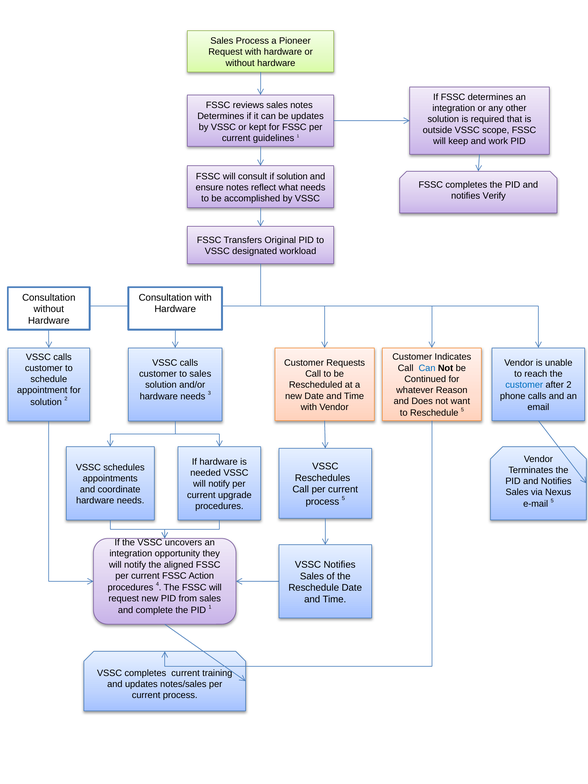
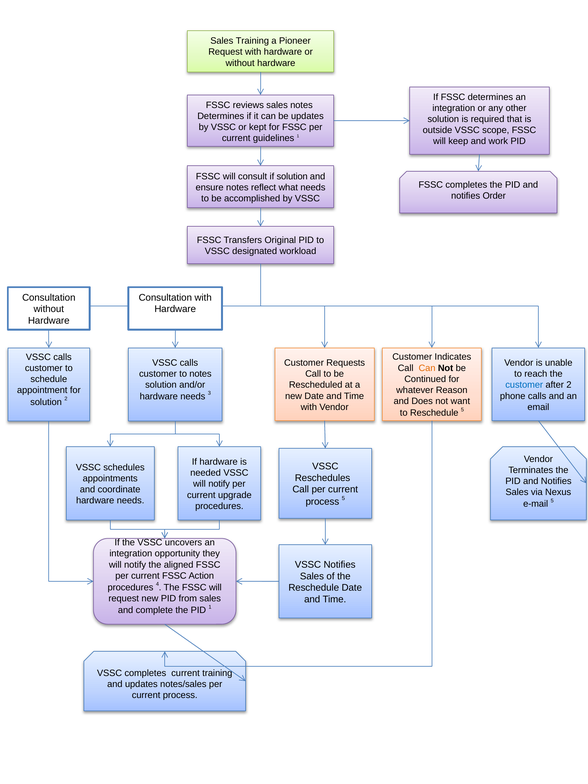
Sales Process: Process -> Training
Verify: Verify -> Order
Can at (427, 368) colour: blue -> orange
to sales: sales -> notes
